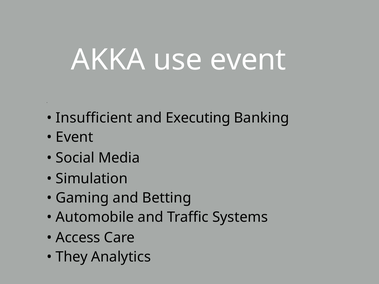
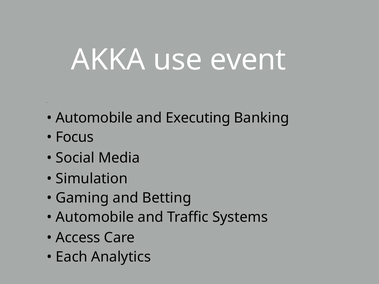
Insufficient at (94, 118): Insufficient -> Automobile
Event at (75, 137): Event -> Focus
They: They -> Each
